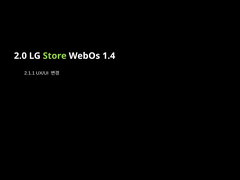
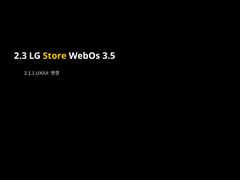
2.0: 2.0 -> 2.3
Store colour: light green -> yellow
1.4: 1.4 -> 3.5
